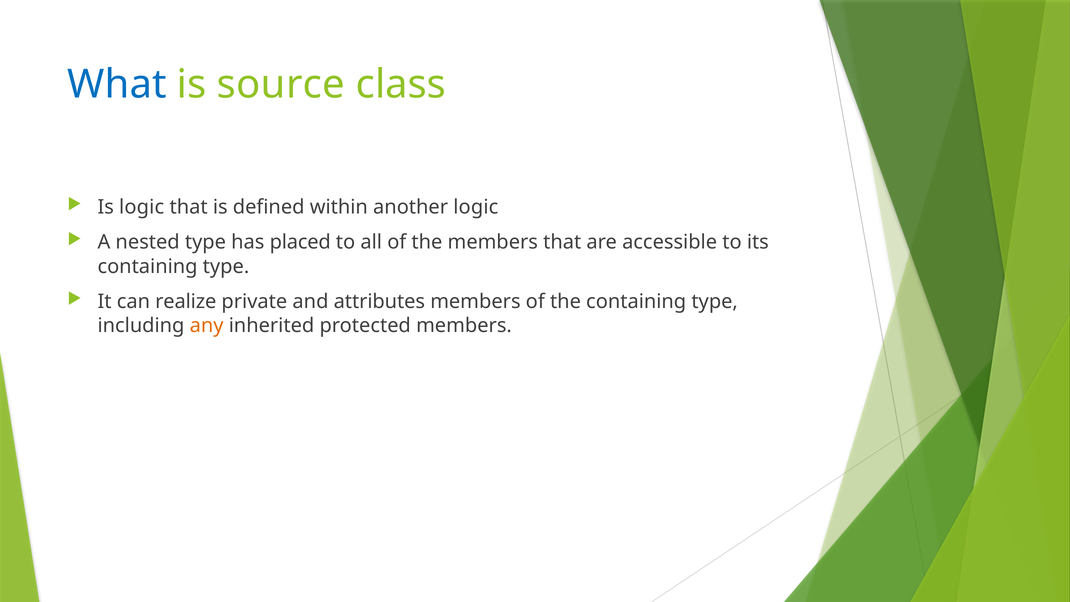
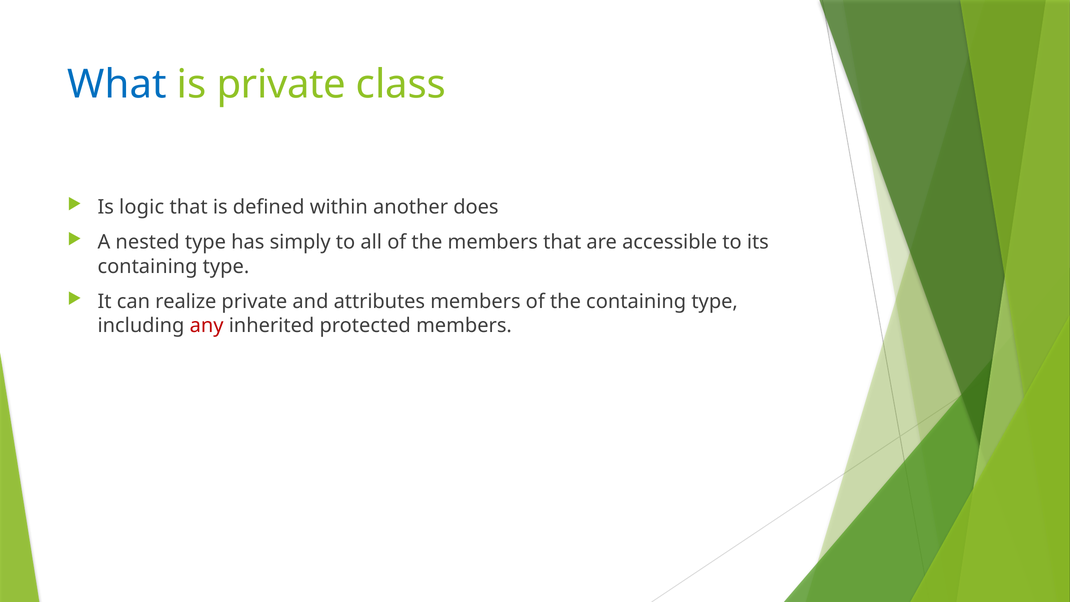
is source: source -> private
another logic: logic -> does
placed: placed -> simply
any colour: orange -> red
